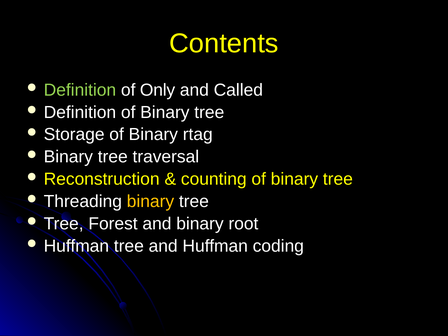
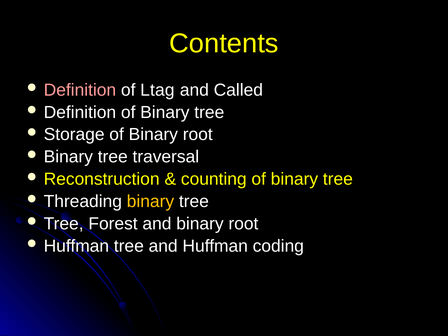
Definition at (80, 90) colour: light green -> pink
Only: Only -> Ltag
of Binary rtag: rtag -> root
